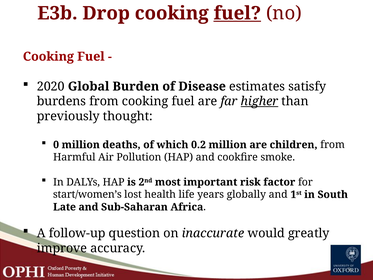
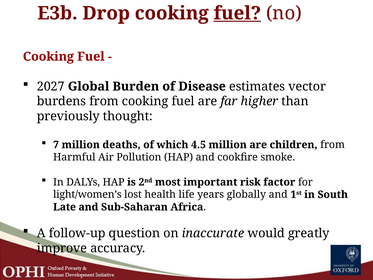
2020: 2020 -> 2027
satisfy: satisfy -> vector
higher underline: present -> none
0: 0 -> 7
0.2: 0.2 -> 4.5
start/women’s: start/women’s -> light/women’s
